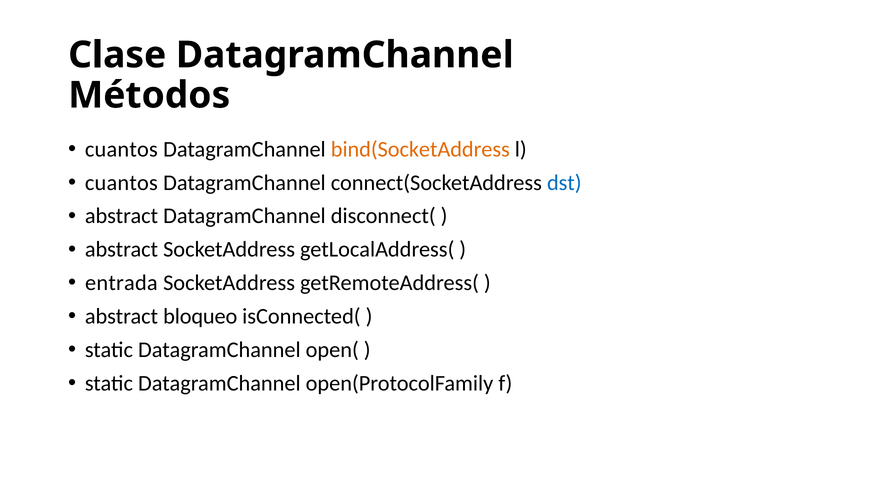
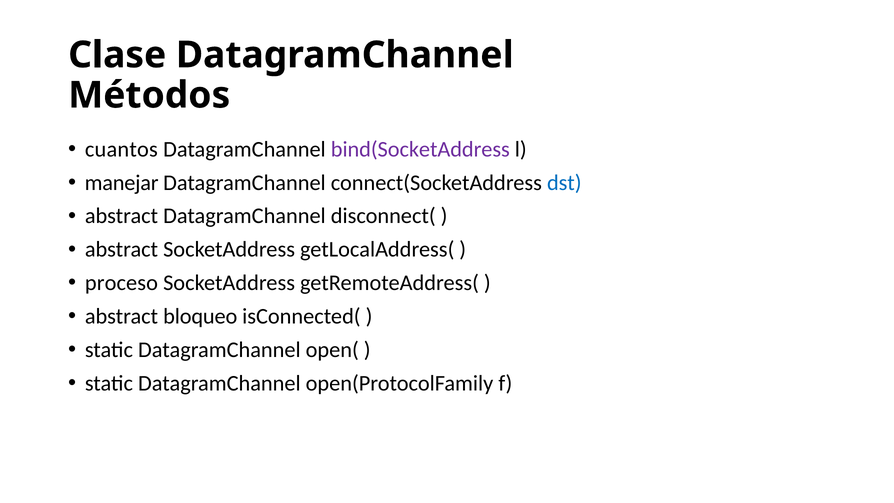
bind(SocketAddress colour: orange -> purple
cuantos at (121, 183): cuantos -> manejar
entrada: entrada -> proceso
